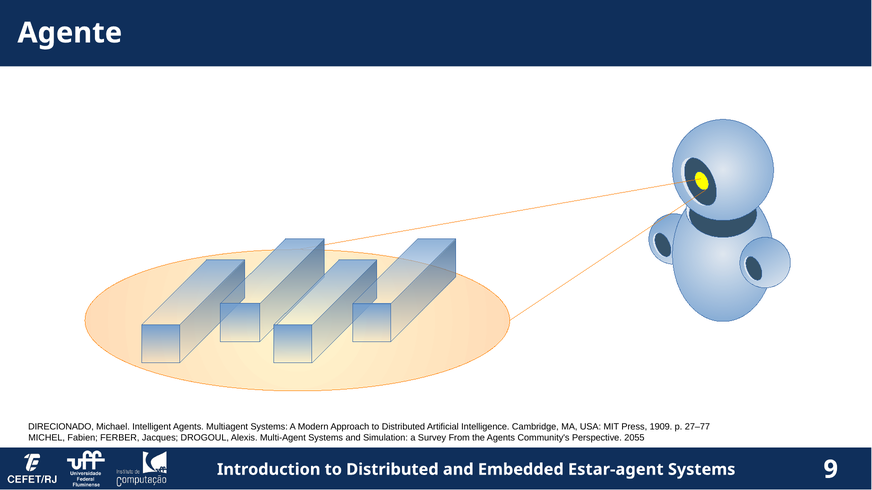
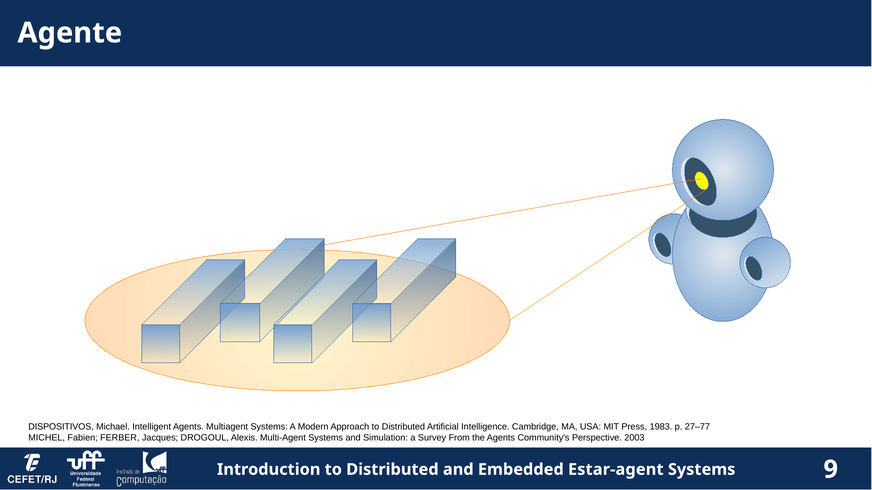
DIRECIONADO: DIRECIONADO -> DISPOSITIVOS
1909: 1909 -> 1983
2055: 2055 -> 2003
